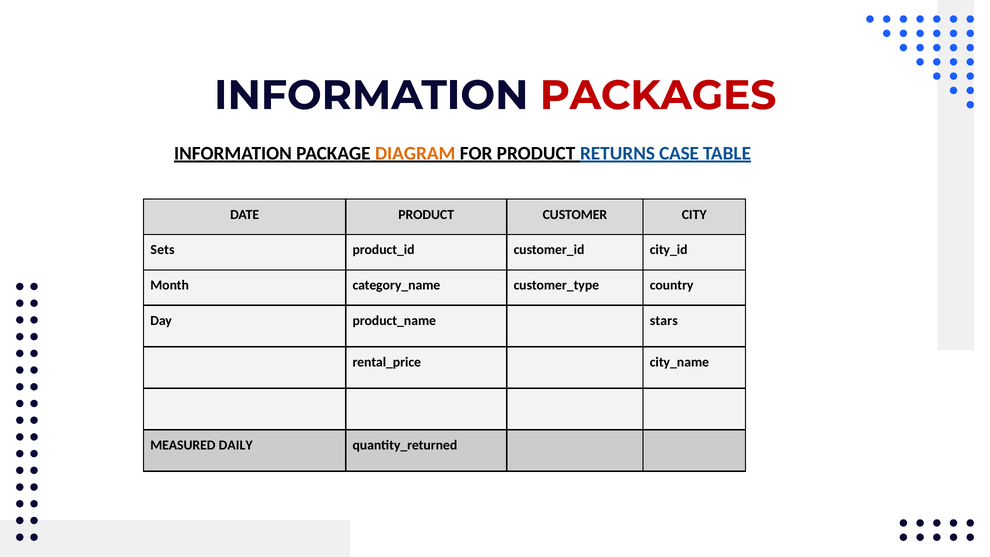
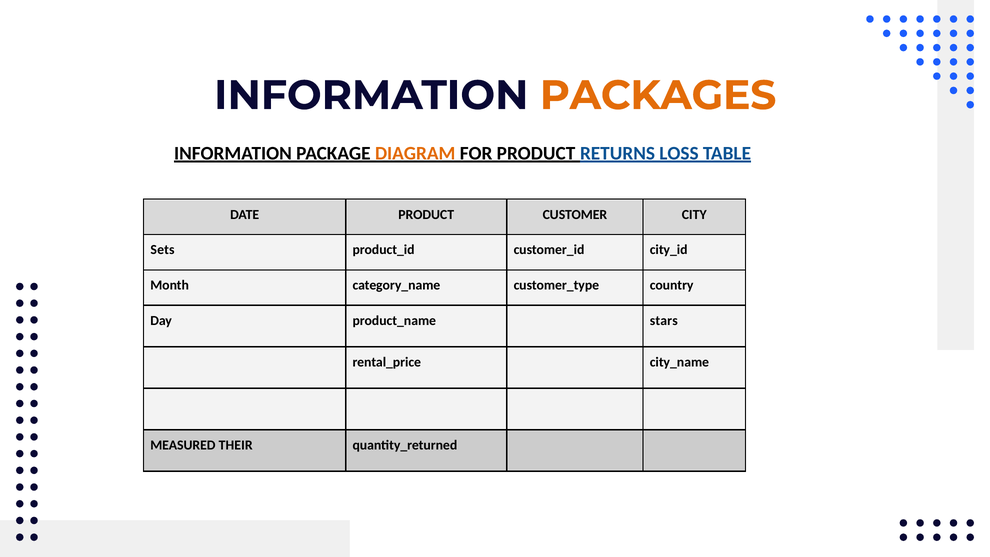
PACKAGES colour: red -> orange
CASE: CASE -> LOSS
DAILY: DAILY -> THEIR
